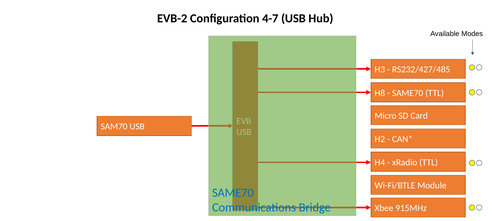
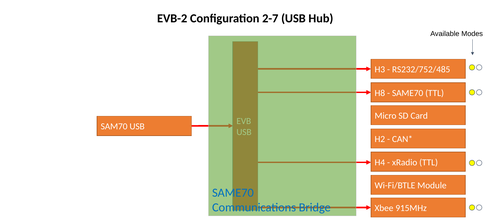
4-7: 4-7 -> 2-7
RS232/427/485: RS232/427/485 -> RS232/752/485
